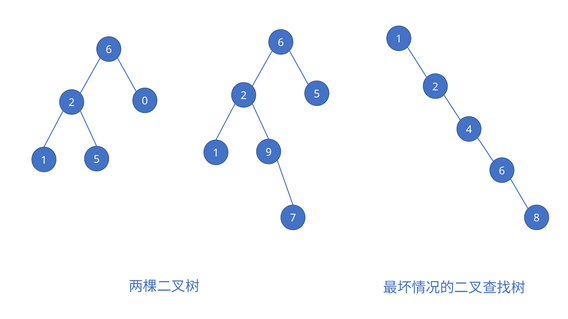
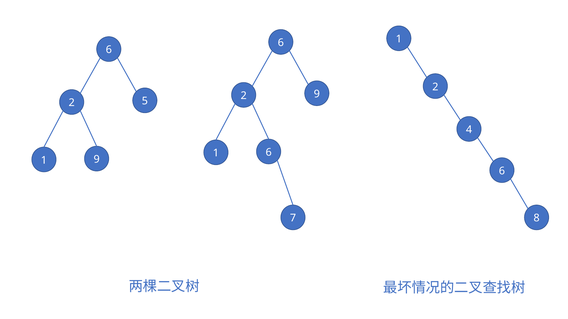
2 5: 5 -> 9
0: 0 -> 5
1 9: 9 -> 6
1 5: 5 -> 9
